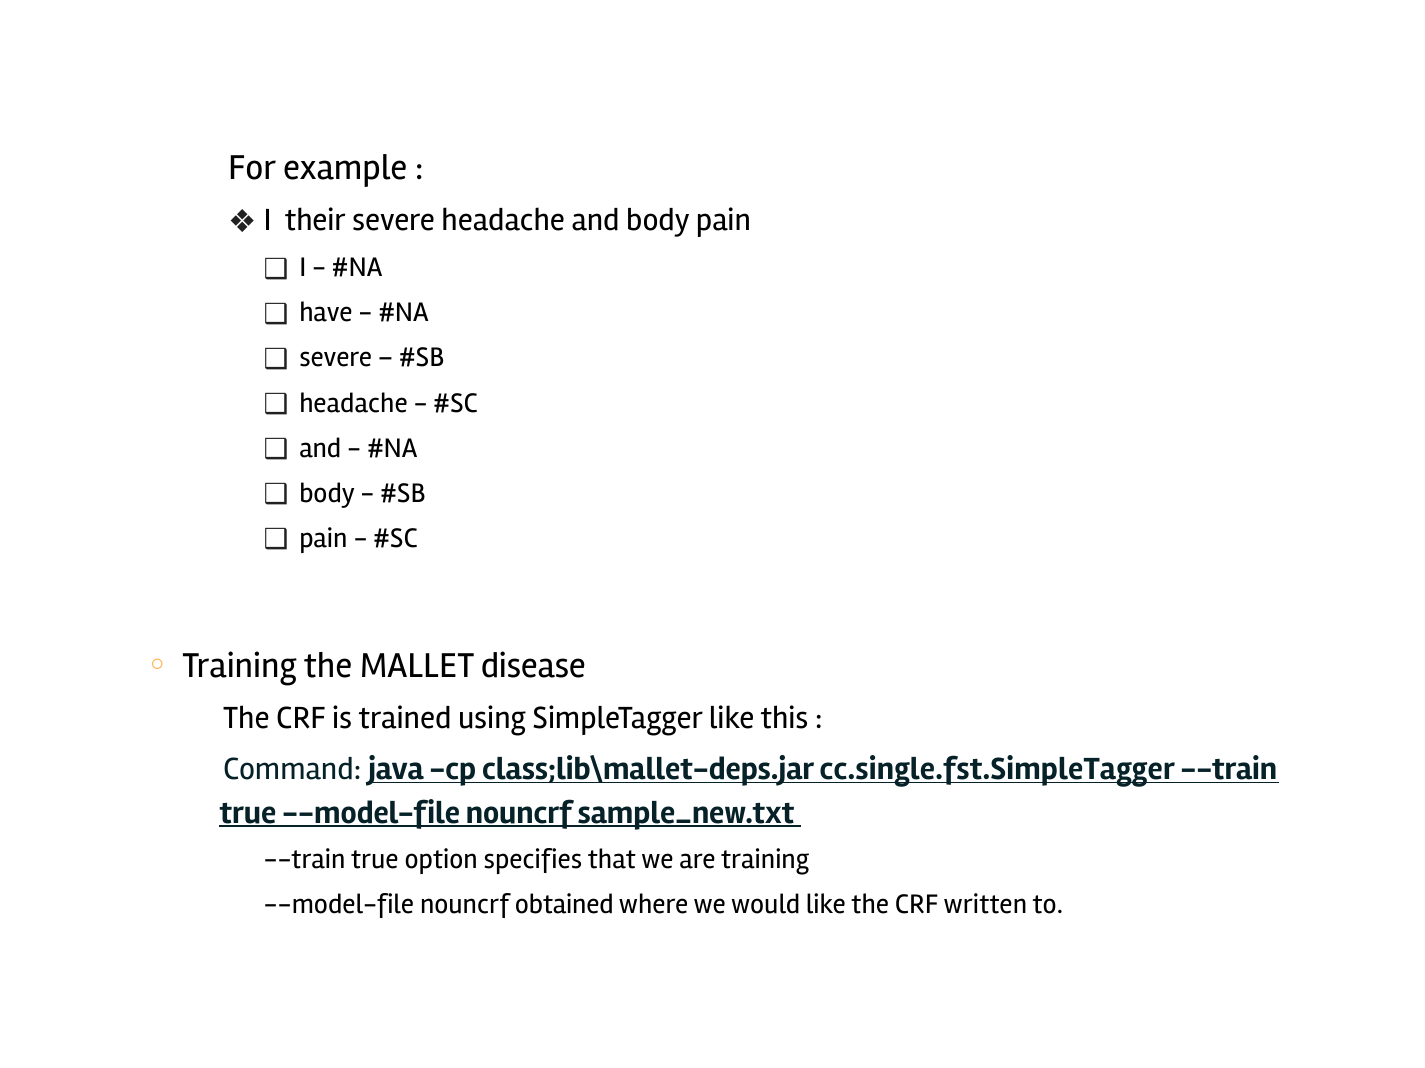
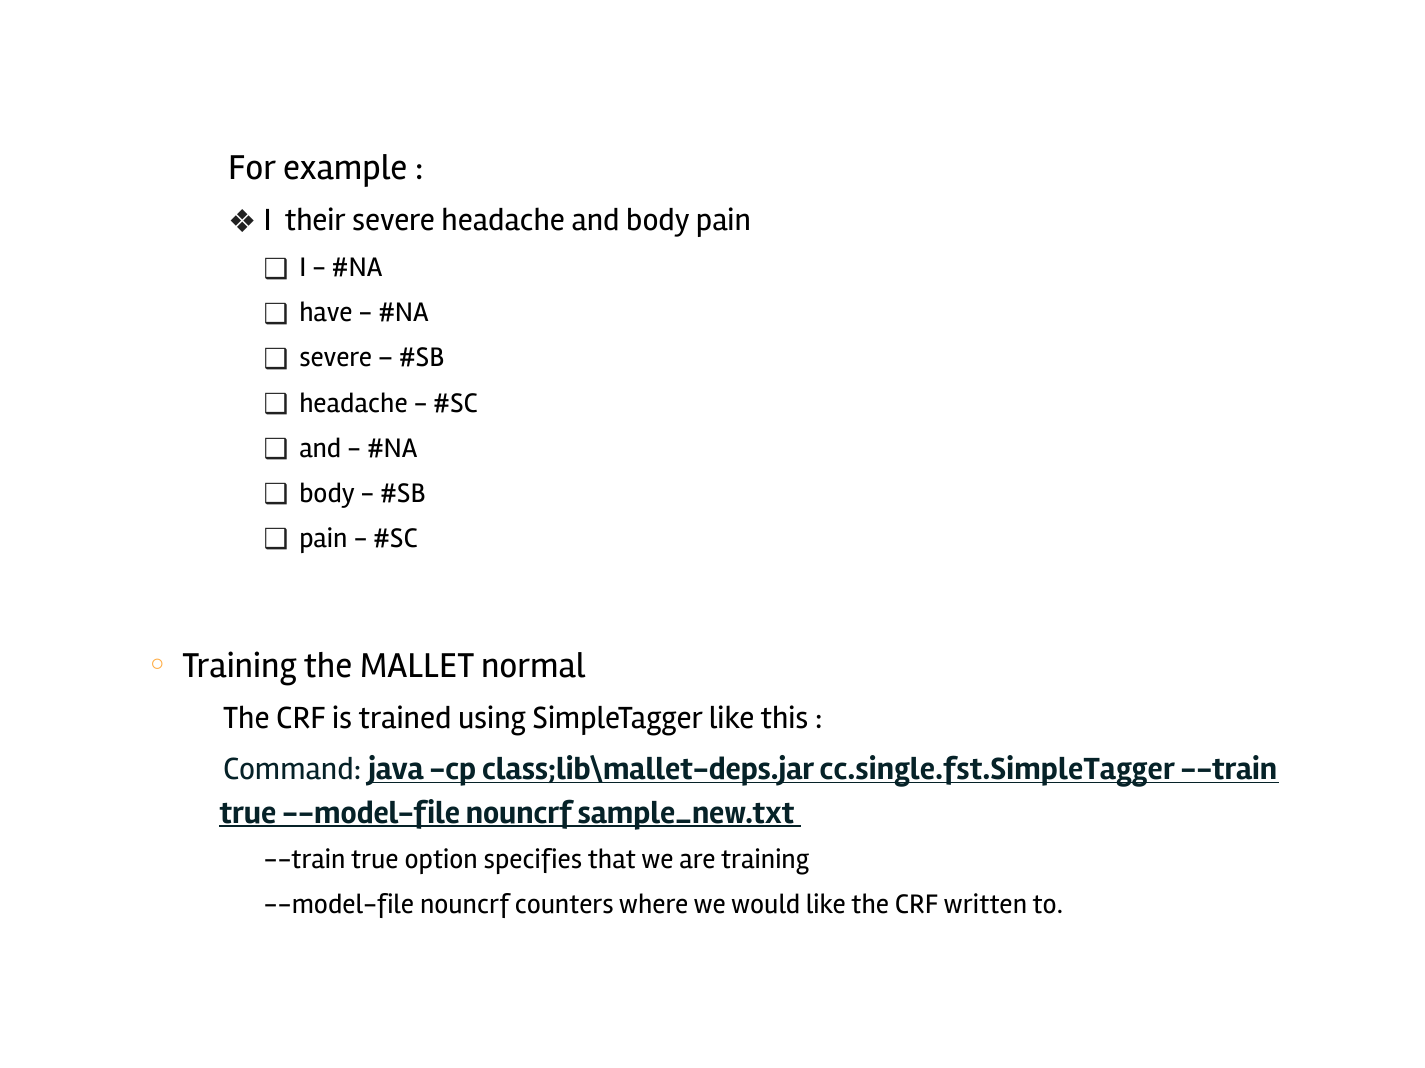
disease: disease -> normal
obtained: obtained -> counters
